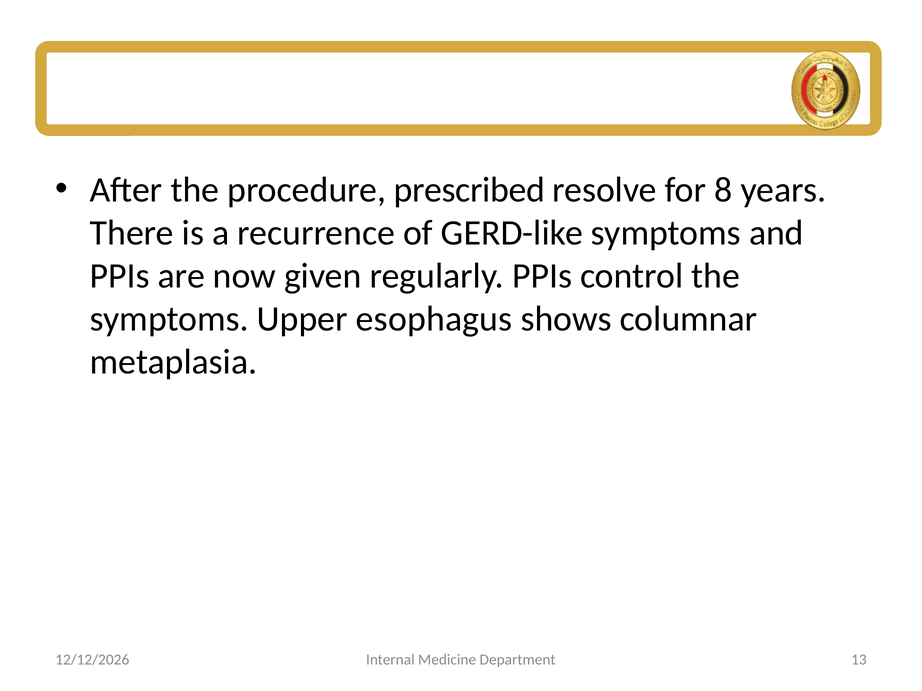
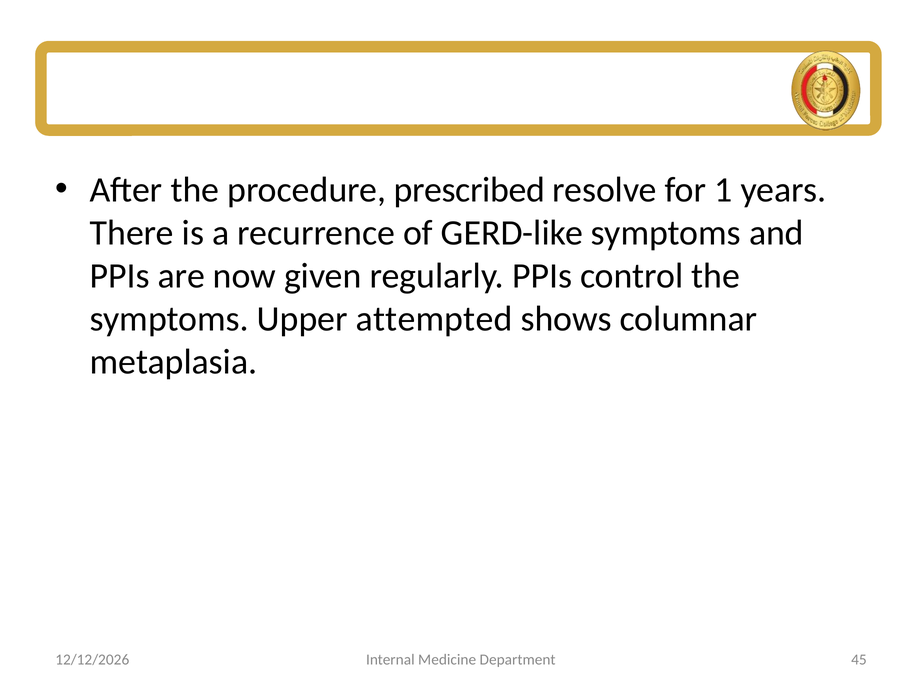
8: 8 -> 1
esophagus: esophagus -> attempted
13: 13 -> 45
